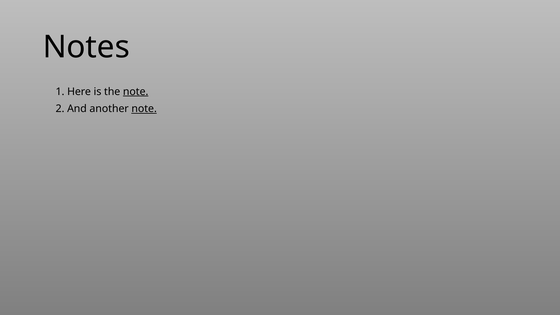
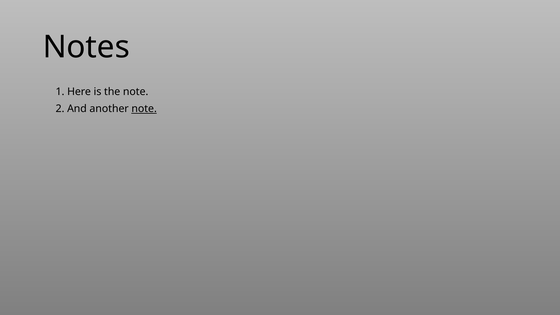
note at (136, 92) underline: present -> none
